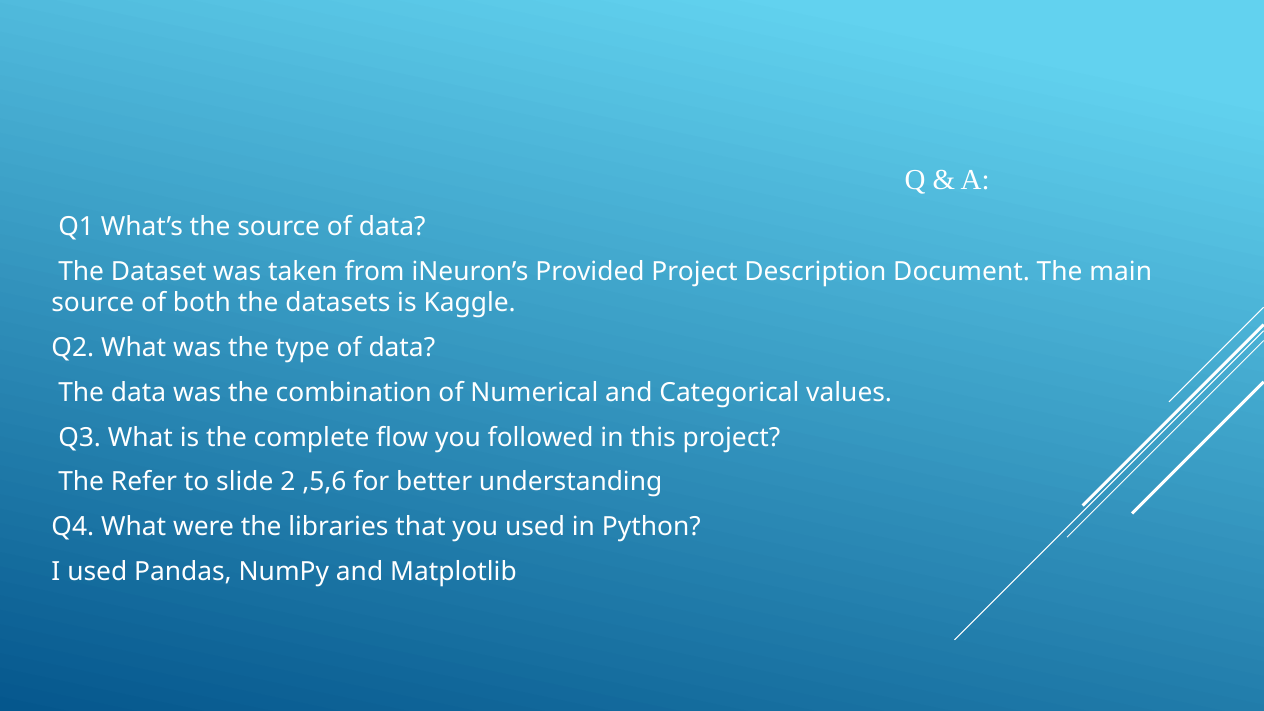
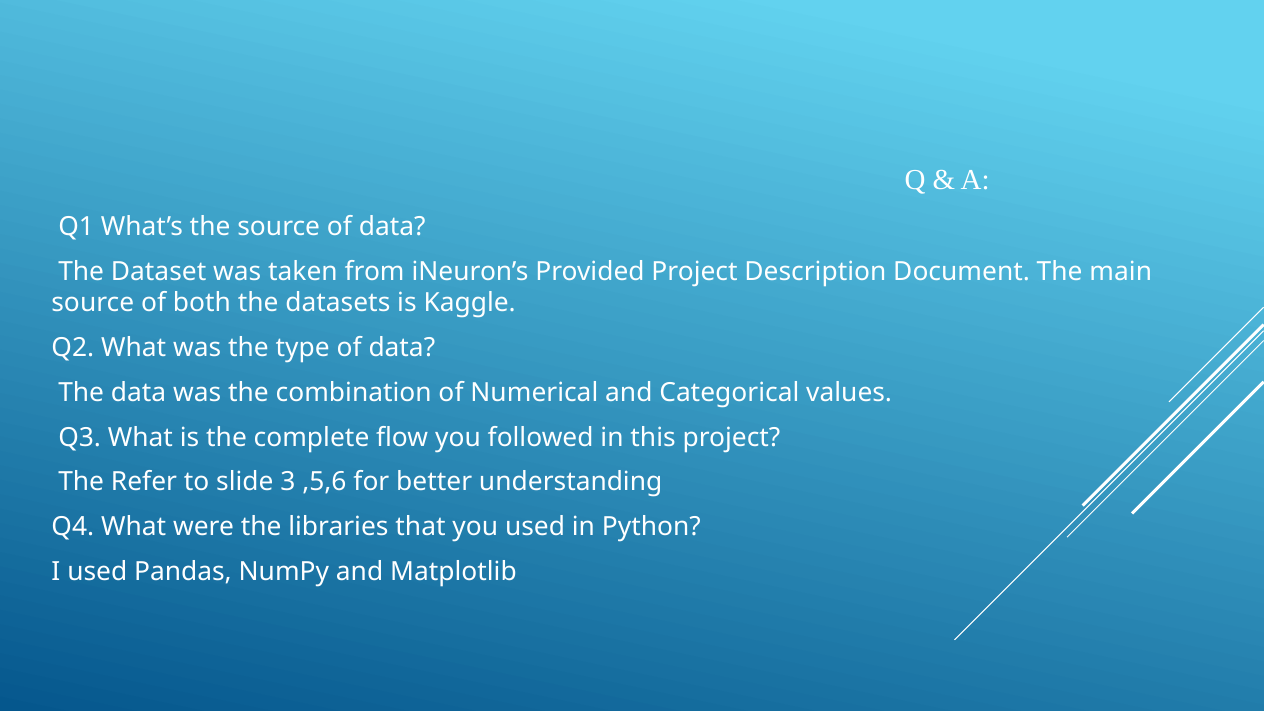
2: 2 -> 3
